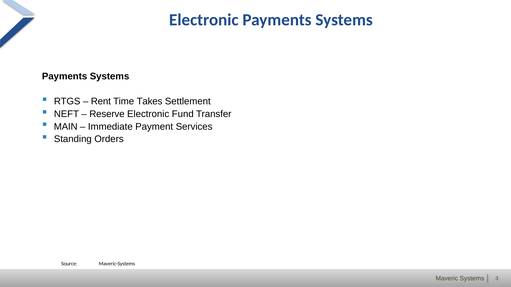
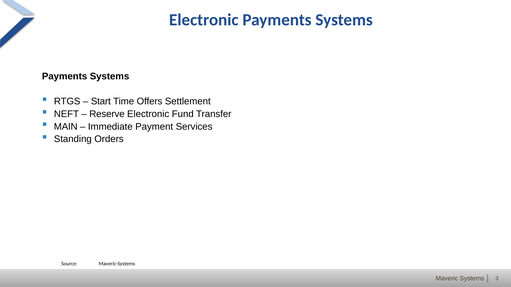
Rent: Rent -> Start
Takes: Takes -> Offers
